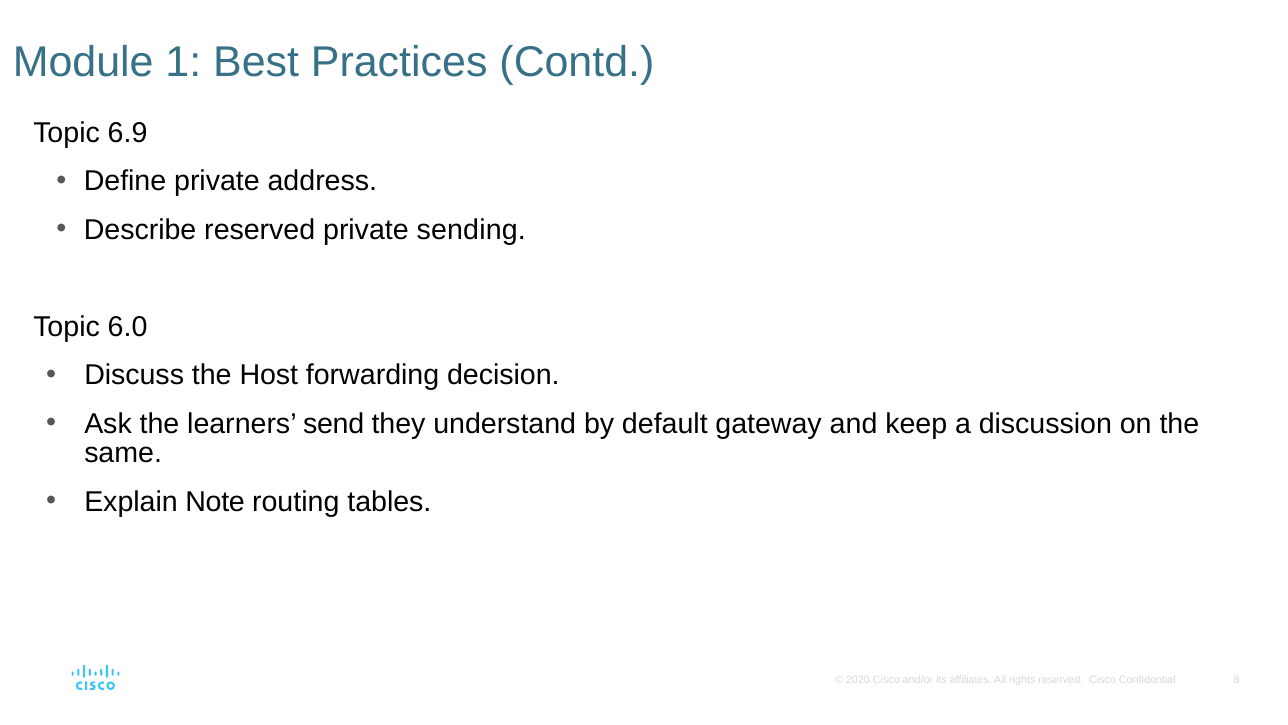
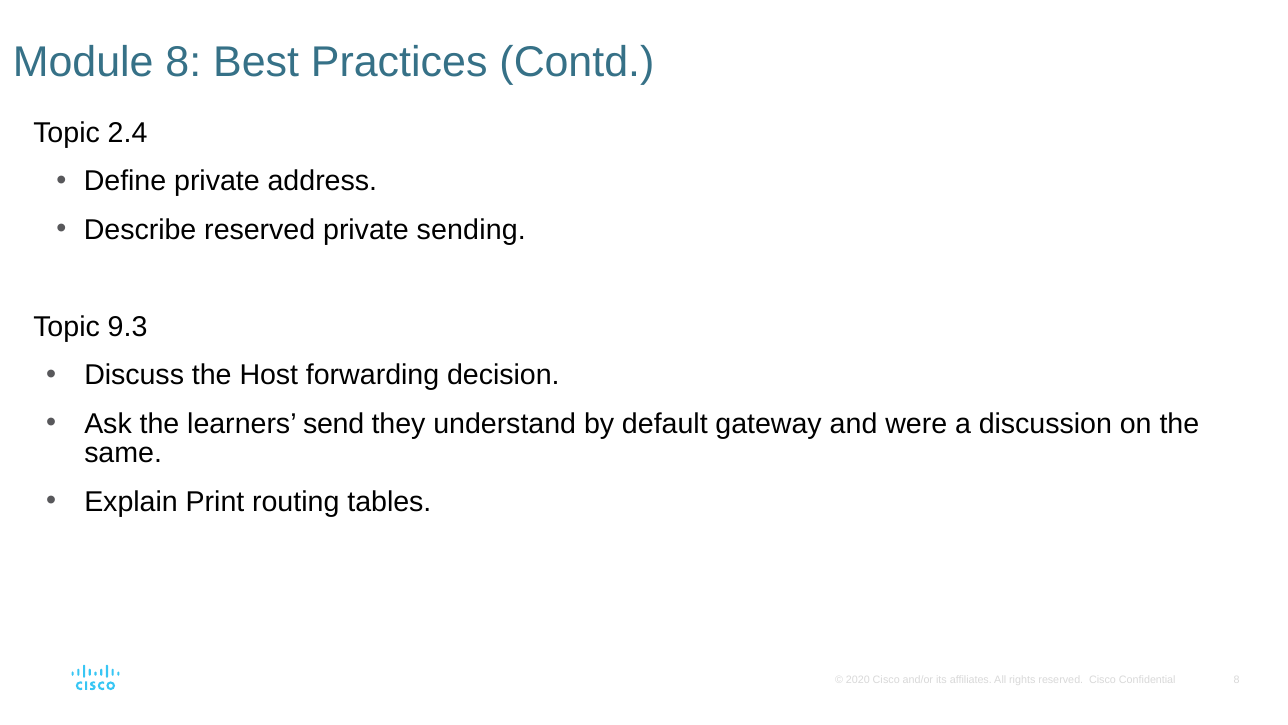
Module 1: 1 -> 8
6.9: 6.9 -> 2.4
6.0: 6.0 -> 9.3
keep: keep -> were
Note: Note -> Print
